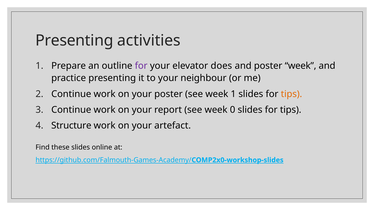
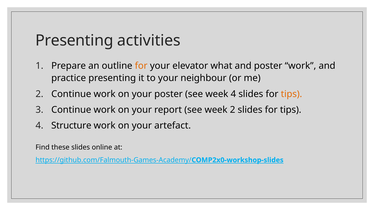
for at (141, 66) colour: purple -> orange
does: does -> what
poster week: week -> work
week 1: 1 -> 4
week 0: 0 -> 2
